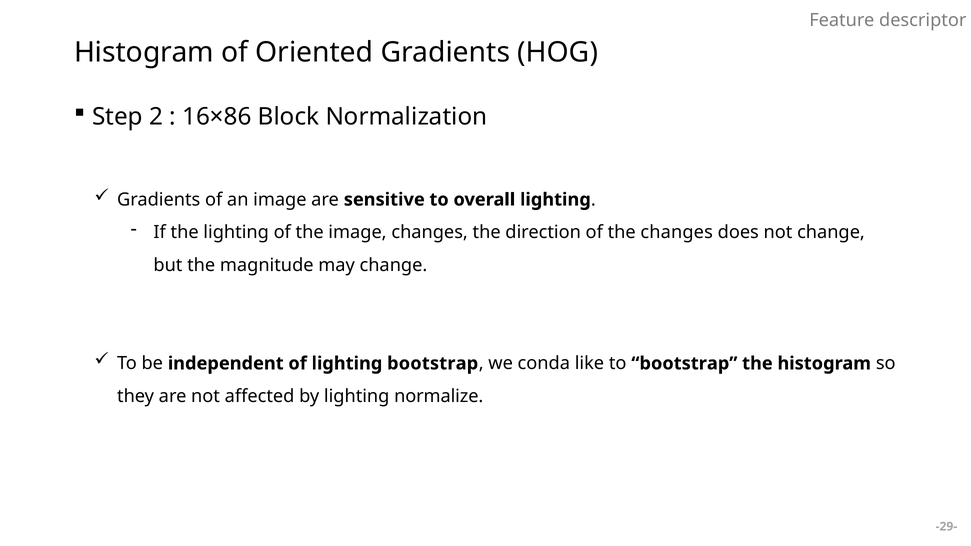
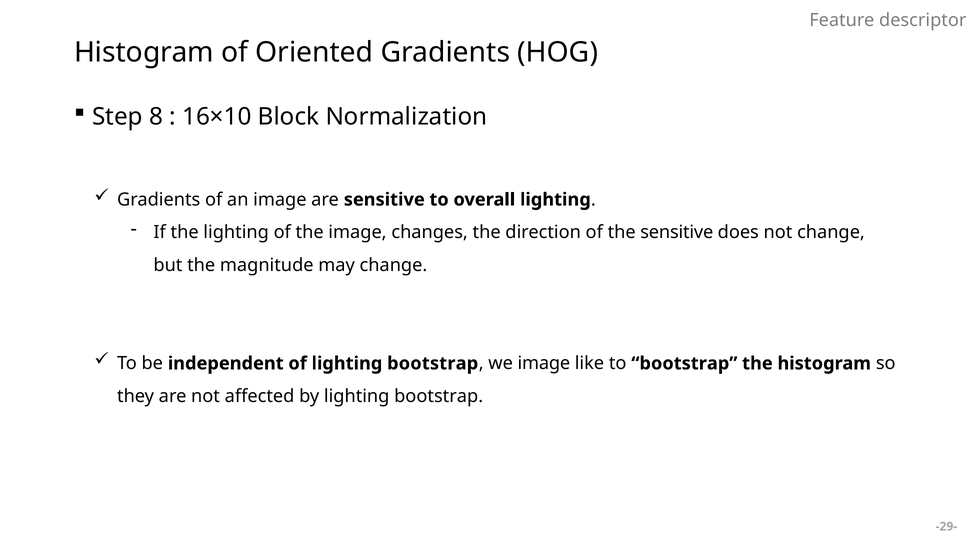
2: 2 -> 8
16×86: 16×86 -> 16×10
the changes: changes -> sensitive
we conda: conda -> image
by lighting normalize: normalize -> bootstrap
